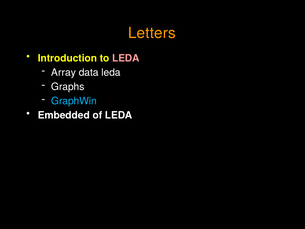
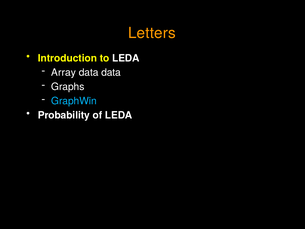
LEDA at (126, 58) colour: pink -> white
data leda: leda -> data
Embedded: Embedded -> Probability
